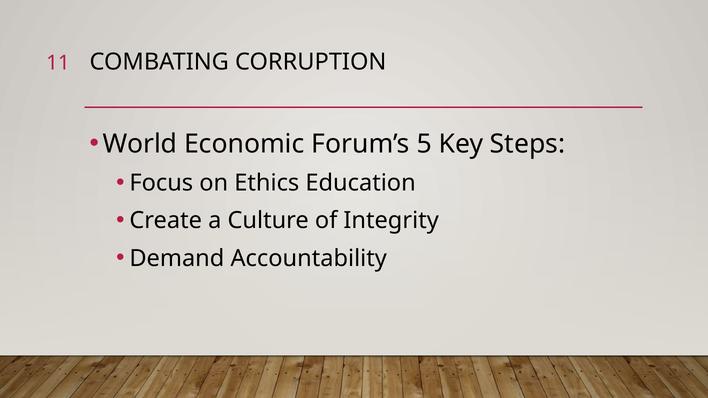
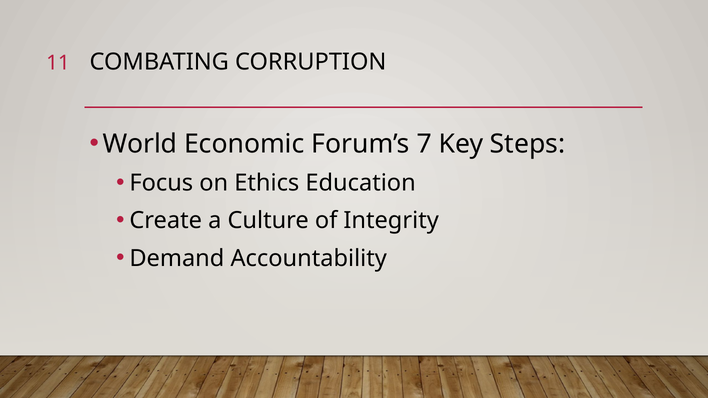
5: 5 -> 7
